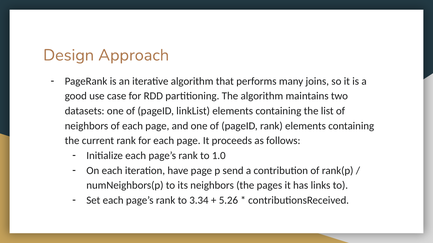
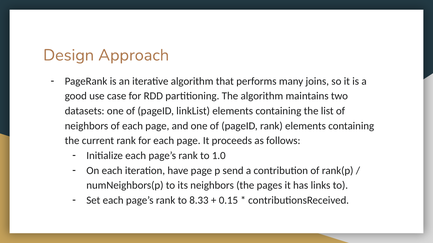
3.34: 3.34 -> 8.33
5.26: 5.26 -> 0.15
